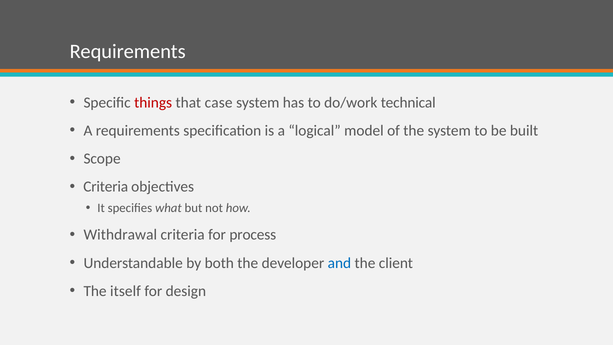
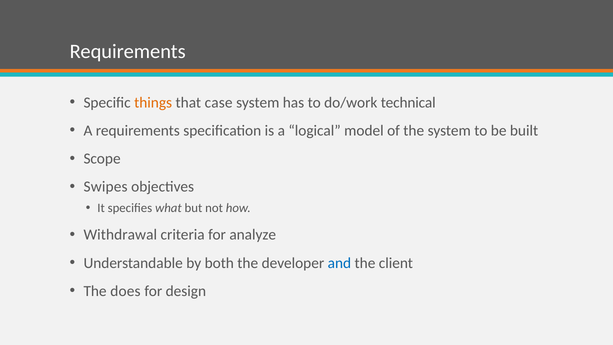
things colour: red -> orange
Criteria at (106, 187): Criteria -> Swipes
process: process -> analyze
itself: itself -> does
